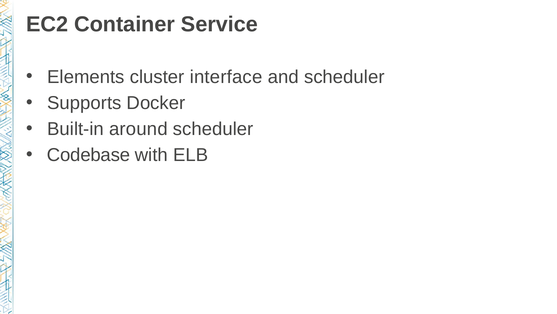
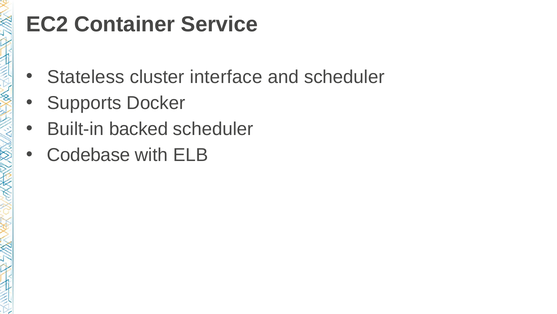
Elements: Elements -> Stateless
around: around -> backed
